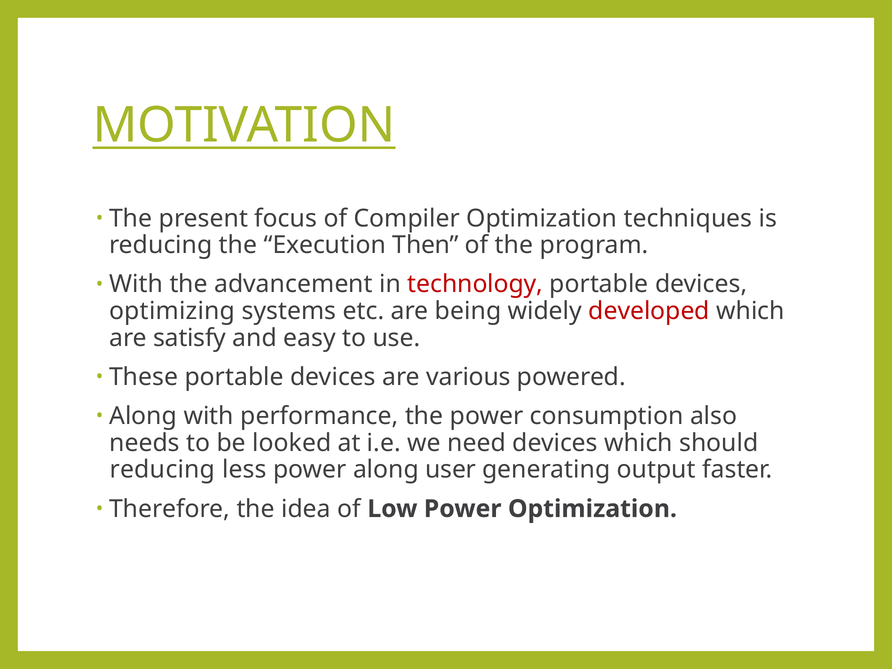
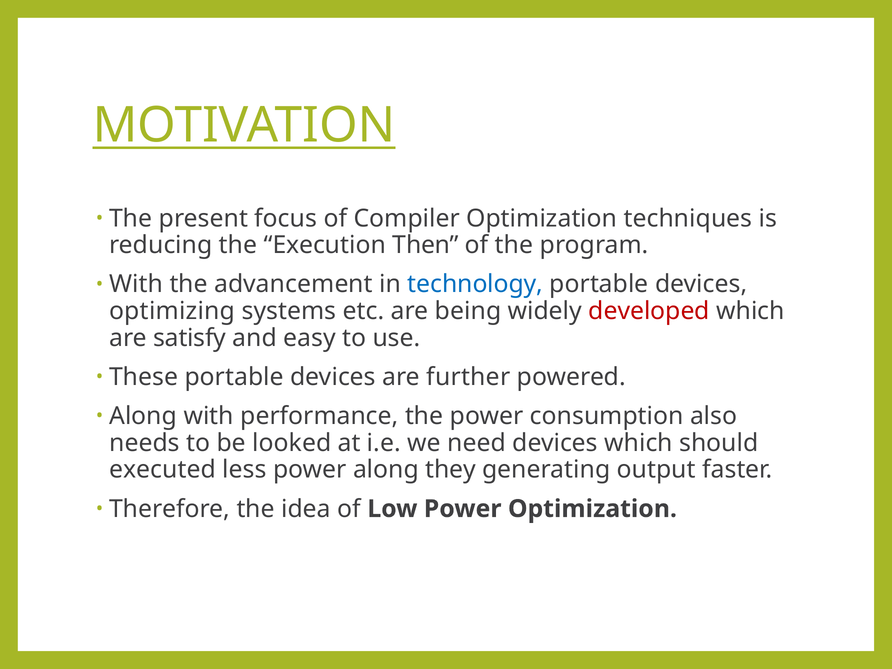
technology colour: red -> blue
various: various -> further
reducing at (162, 470): reducing -> executed
user: user -> they
